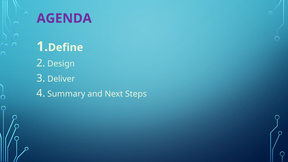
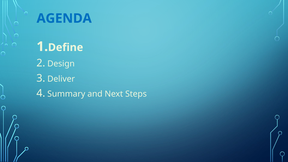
AGENDA colour: purple -> blue
